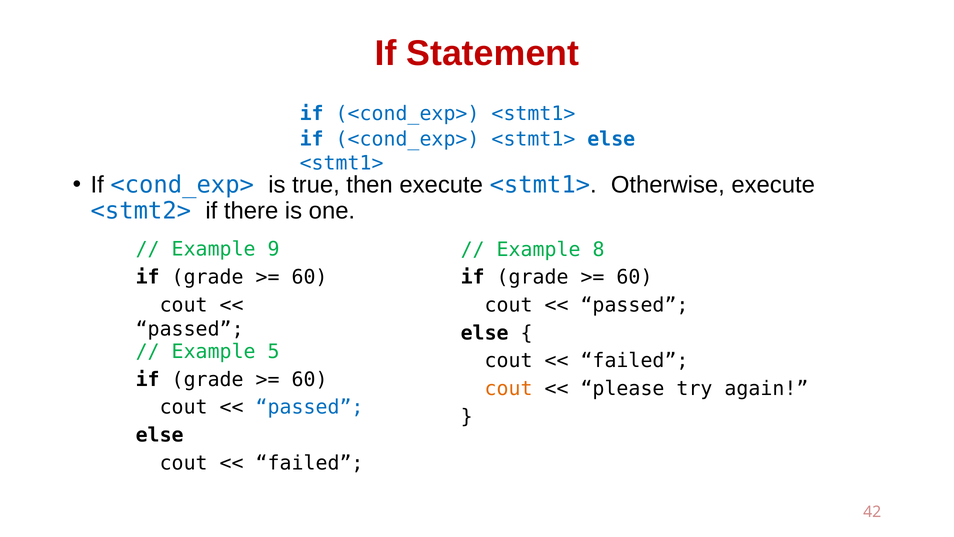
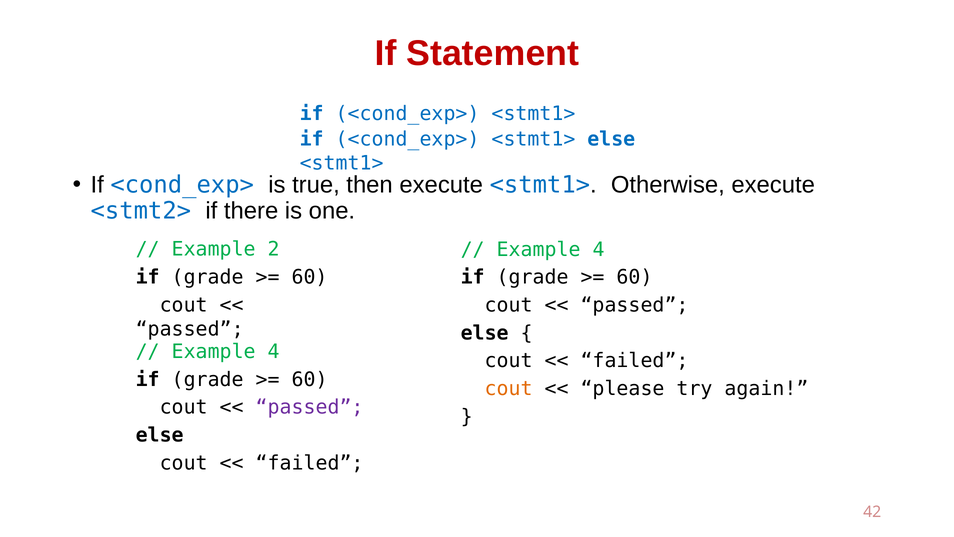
9: 9 -> 2
8 at (598, 249): 8 -> 4
5 at (274, 351): 5 -> 4
passed at (310, 407) colour: blue -> purple
